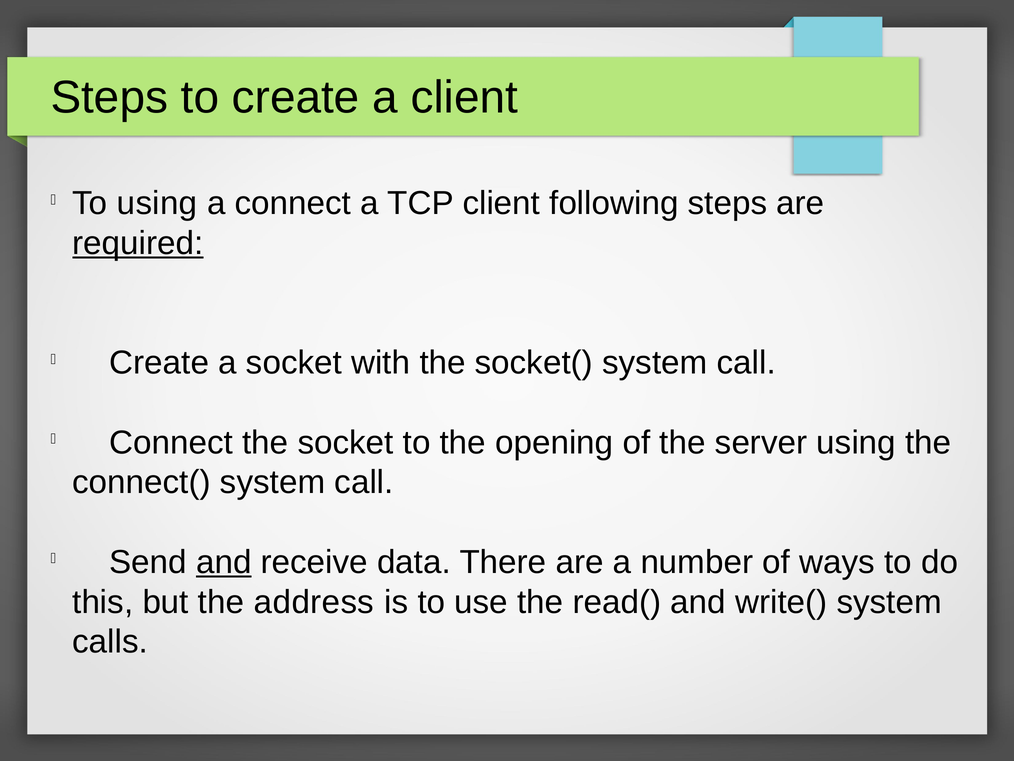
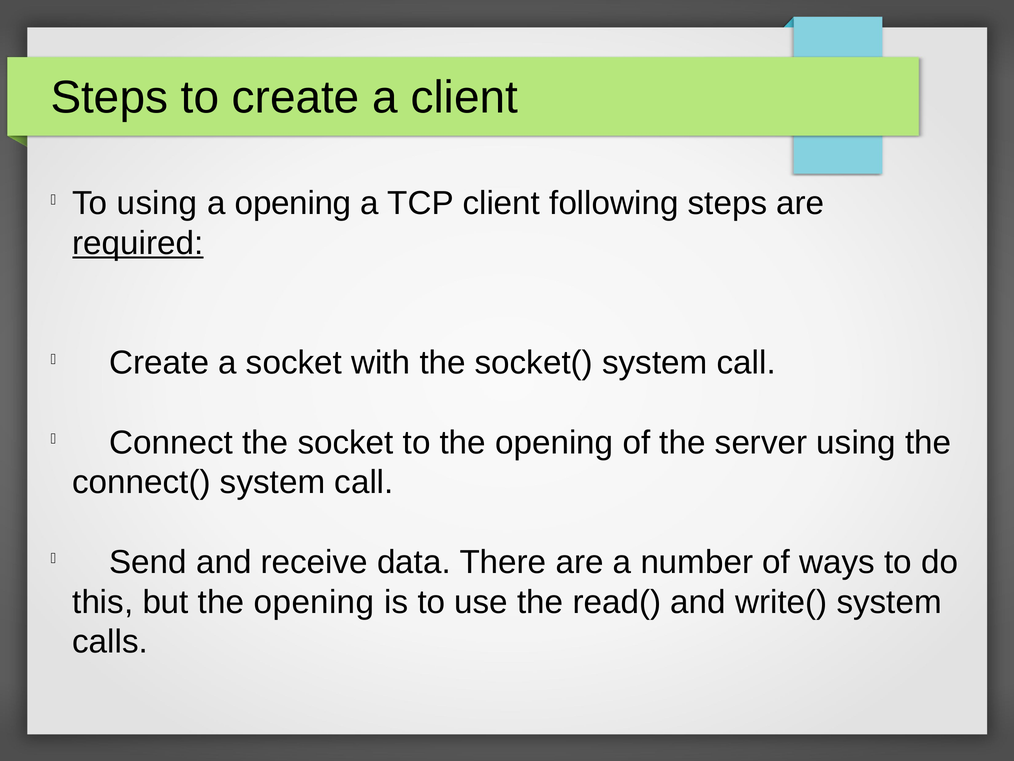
a connect: connect -> opening
and at (224, 562) underline: present -> none
but the address: address -> opening
